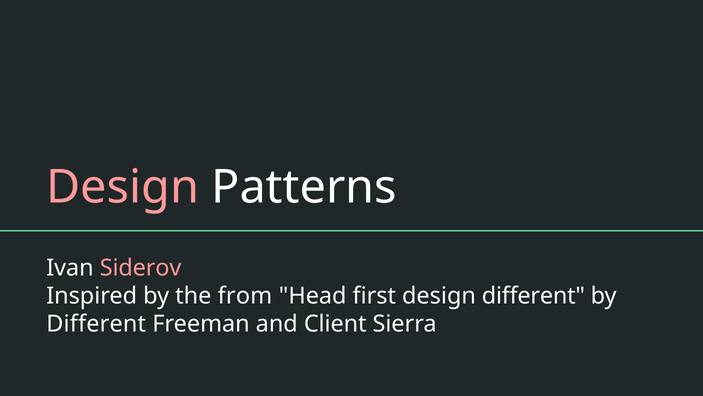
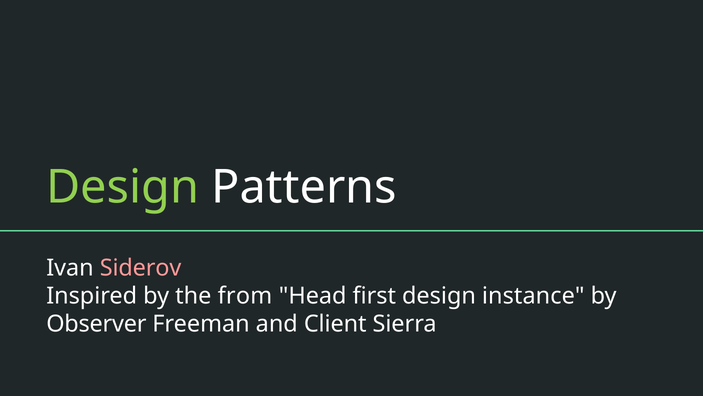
Design at (123, 187) colour: pink -> light green
design different: different -> instance
Different at (96, 324): Different -> Observer
